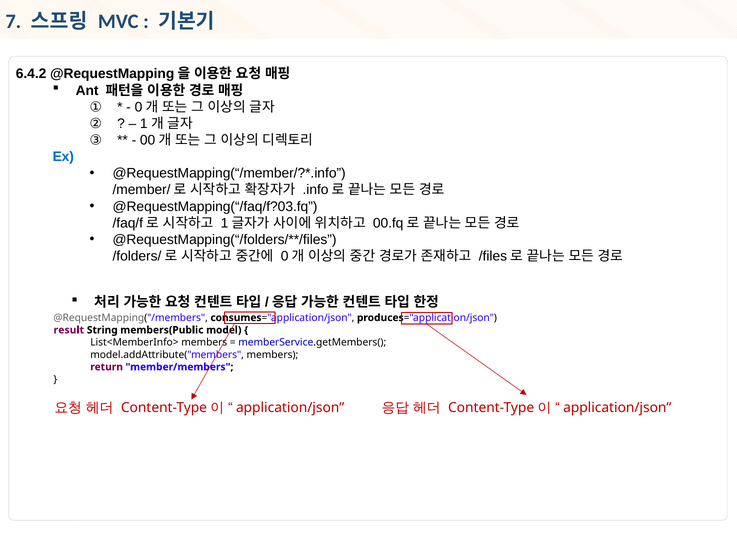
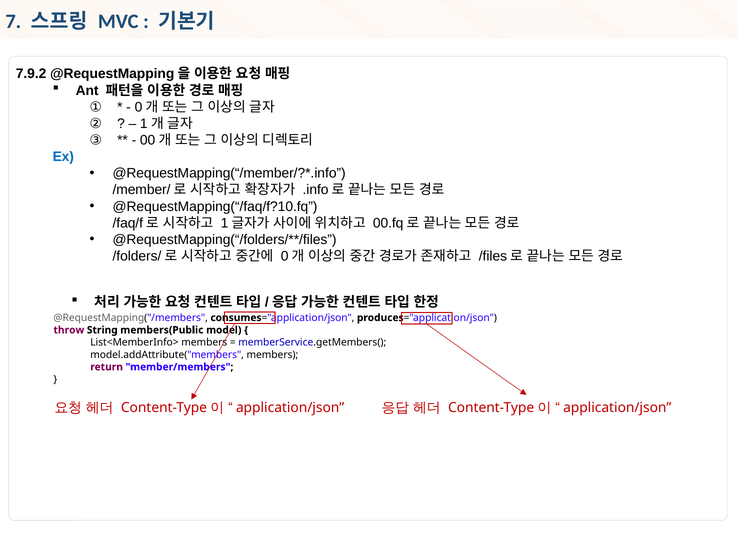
6.4.2: 6.4.2 -> 7.9.2
@RequestMapping(“/faq/f?03.fq: @RequestMapping(“/faq/f?03.fq -> @RequestMapping(“/faq/f?10.fq
result: result -> throw
